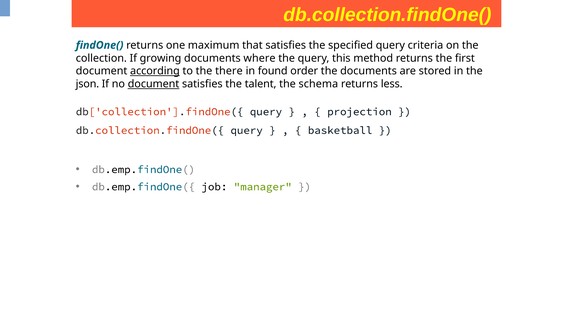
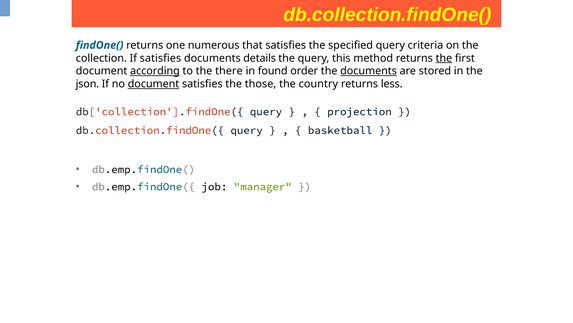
maximum: maximum -> numerous
If growing: growing -> satisfies
where: where -> details
the at (444, 58) underline: none -> present
documents at (369, 71) underline: none -> present
talent: talent -> those
schema: schema -> country
